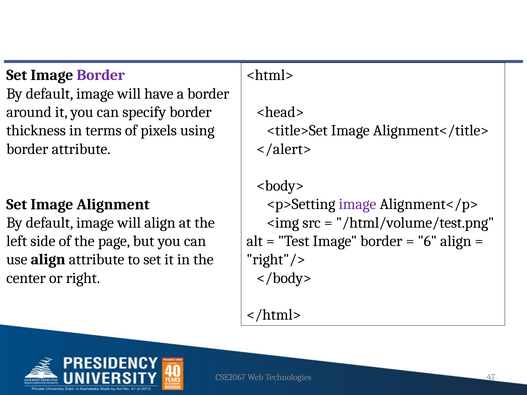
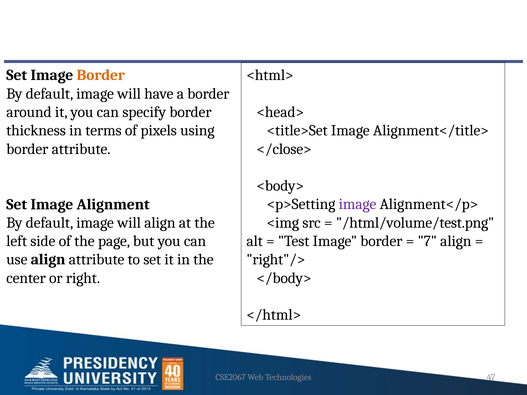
Border at (101, 75) colour: purple -> orange
</alert>: </alert> -> </close>
6: 6 -> 7
